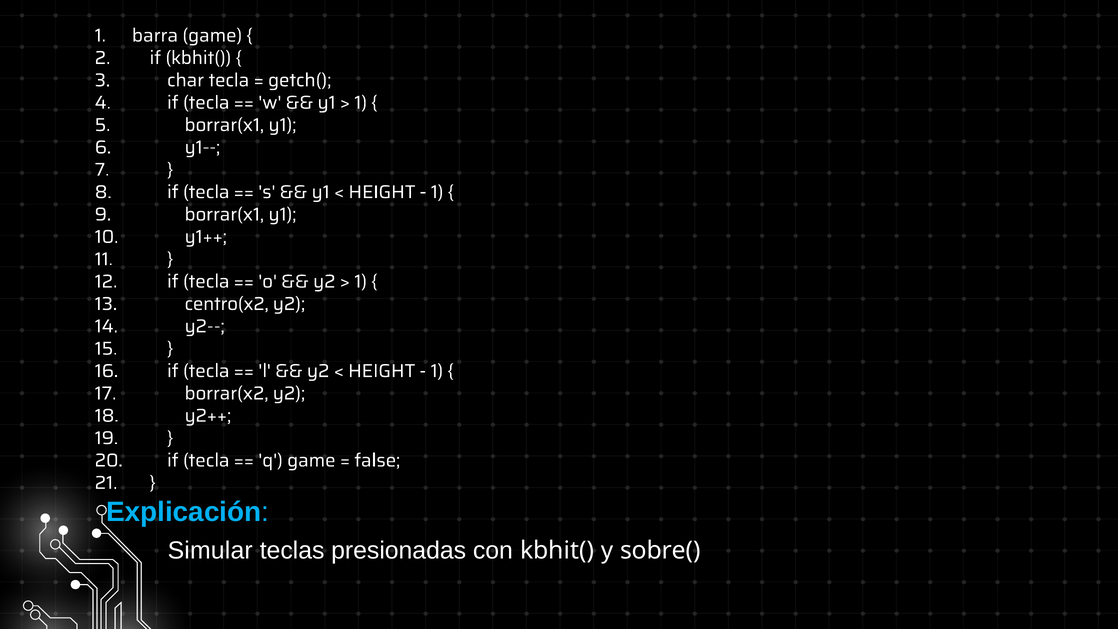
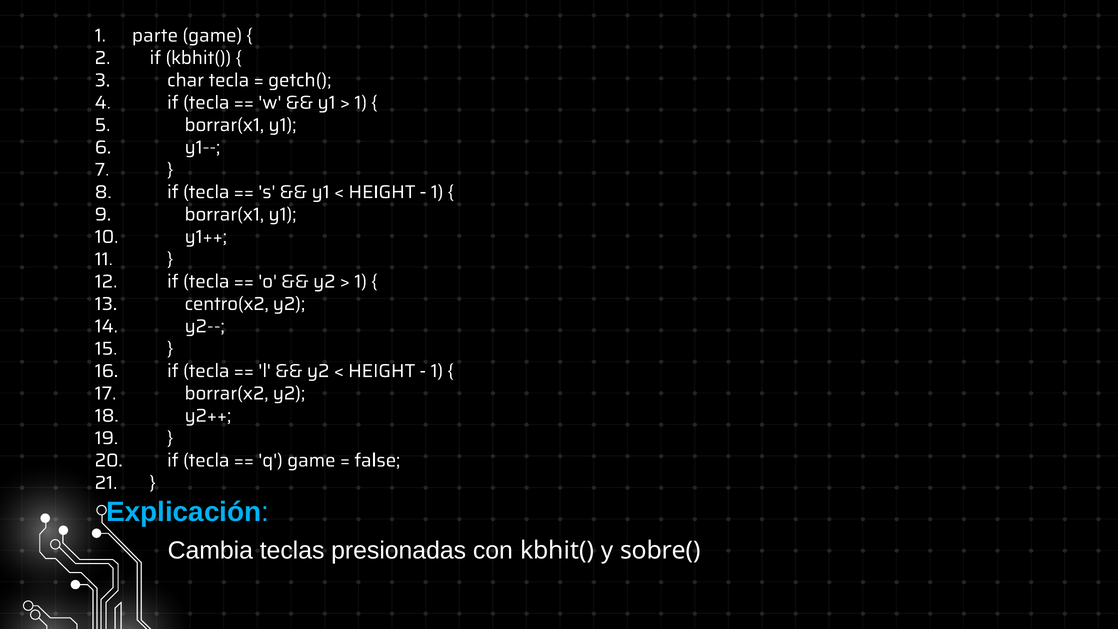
barra: barra -> parte
Simular: Simular -> Cambia
